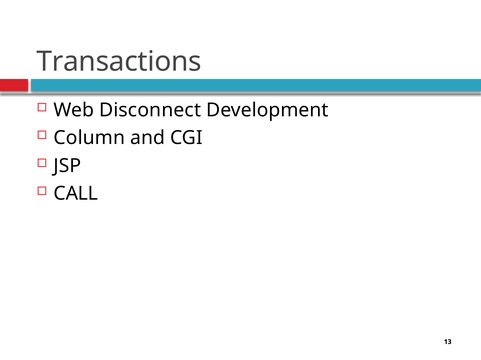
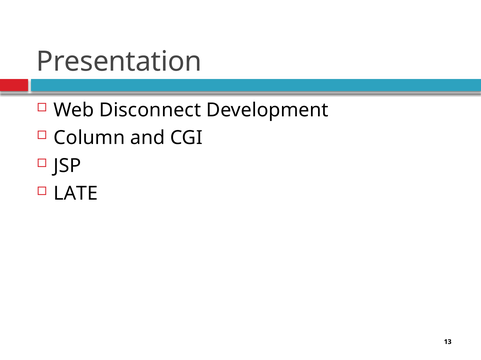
Transactions: Transactions -> Presentation
CALL: CALL -> LATE
